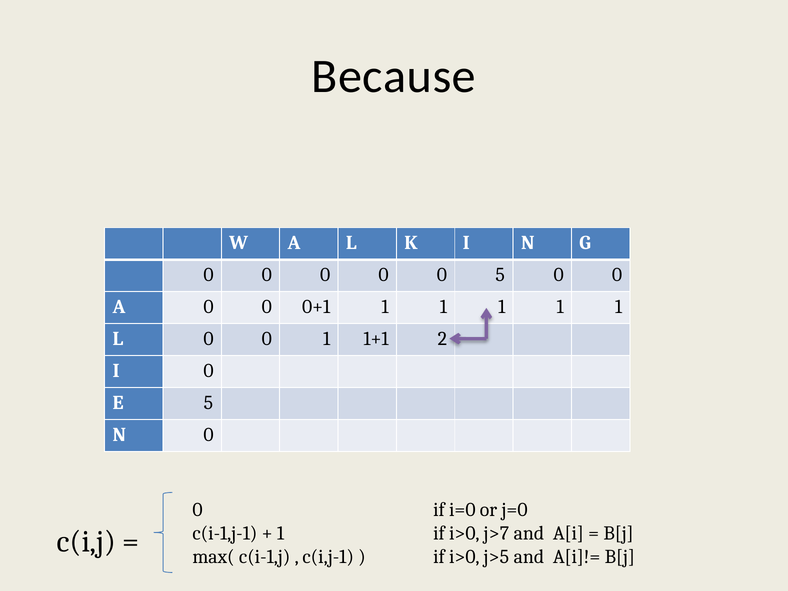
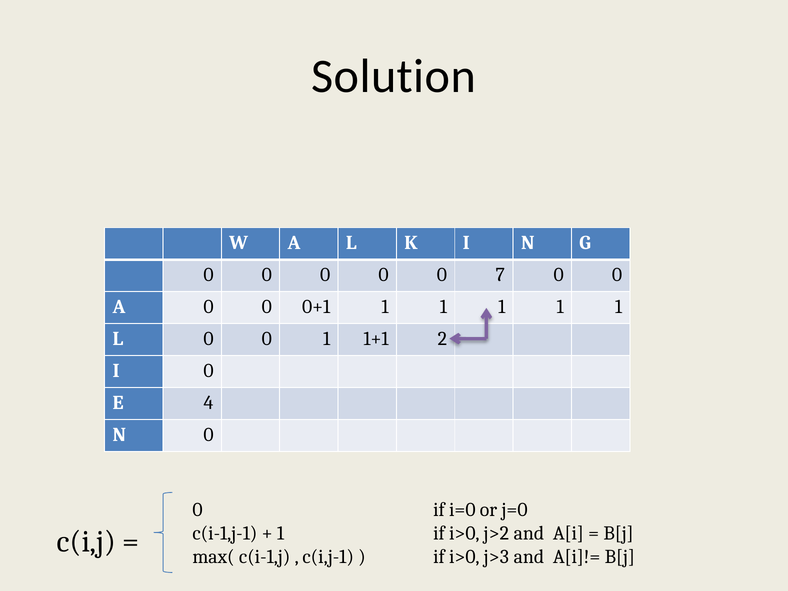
Because: Because -> Solution
0 5: 5 -> 7
E 5: 5 -> 4
j>7: j>7 -> j>2
j>5: j>5 -> j>3
